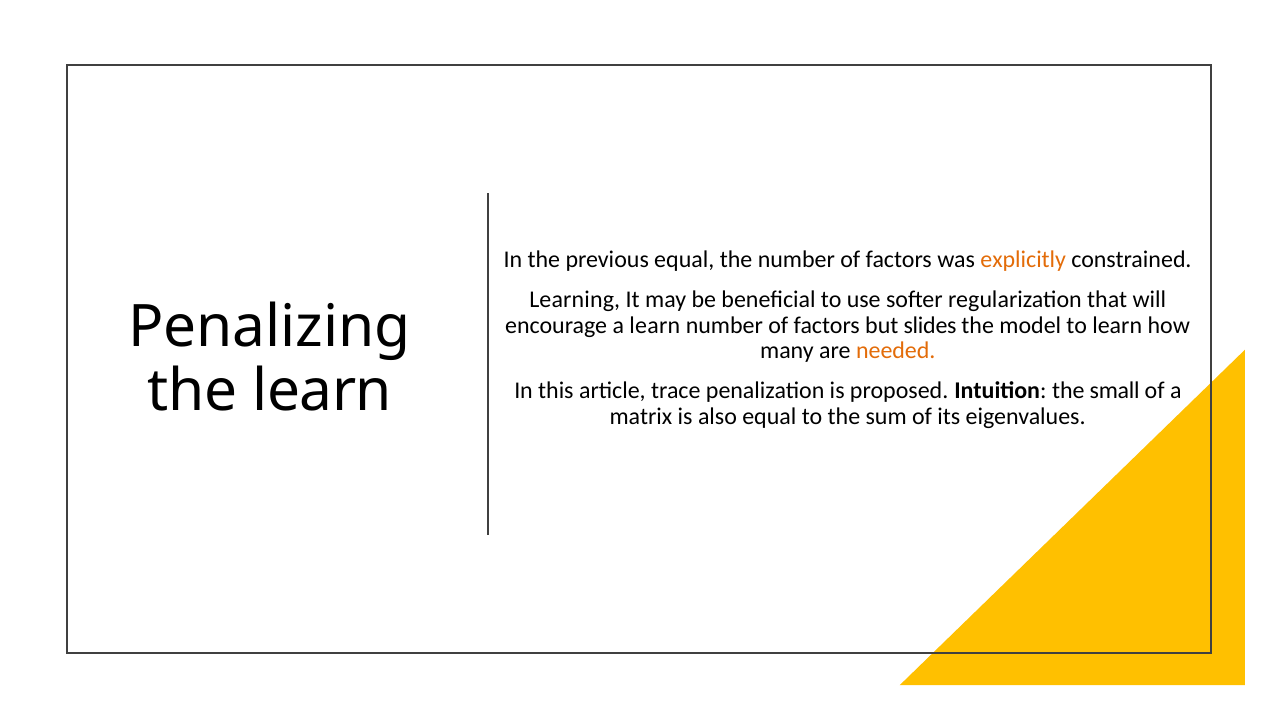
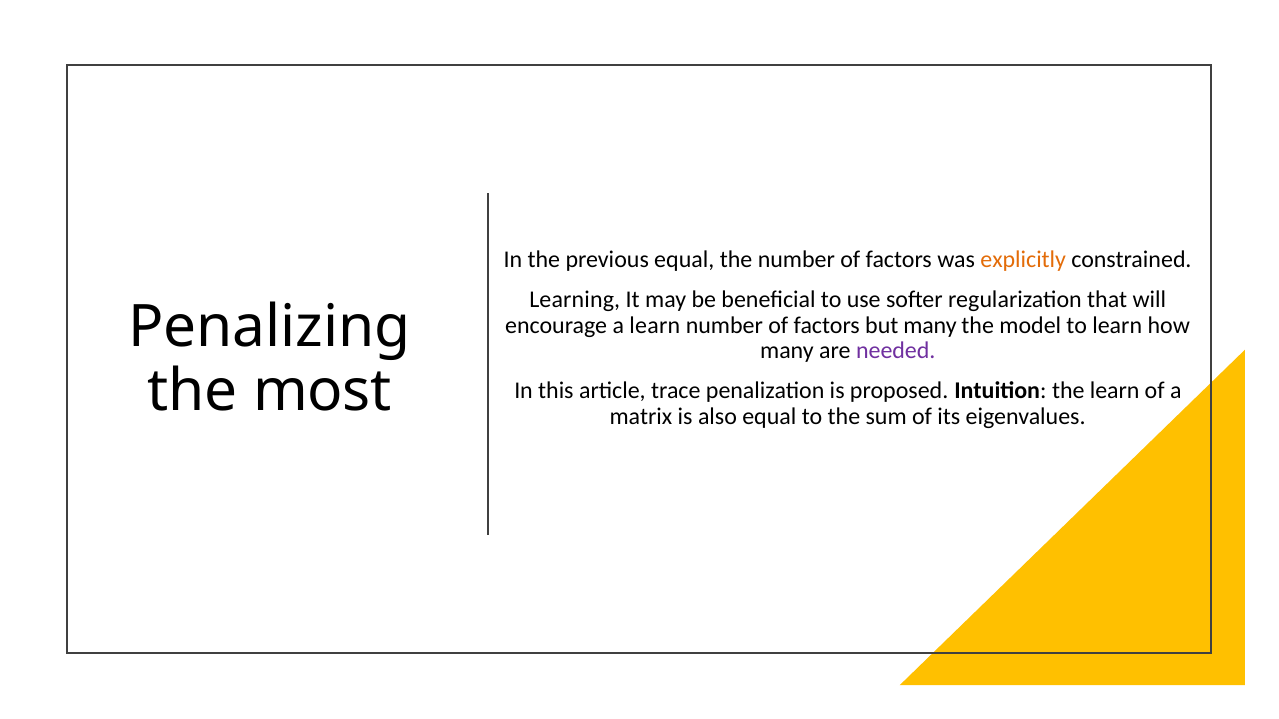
but slides: slides -> many
needed colour: orange -> purple
the learn: learn -> most
the small: small -> learn
